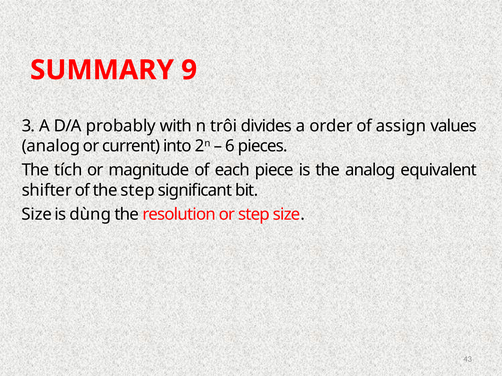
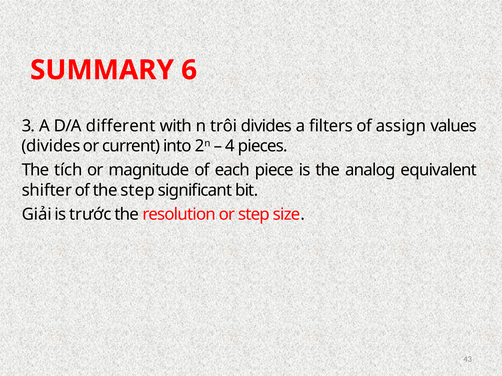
9: 9 -> 6
probably: probably -> different
order: order -> filters
analog at (51, 146): analog -> divides
6: 6 -> 4
Size at (37, 215): Size -> Giải
dùng: dùng -> trước
